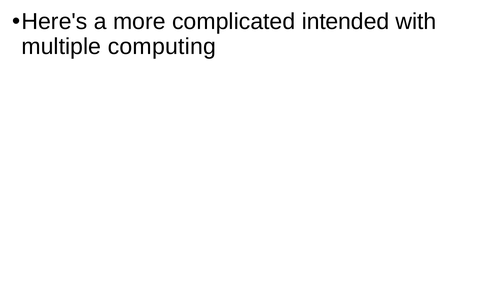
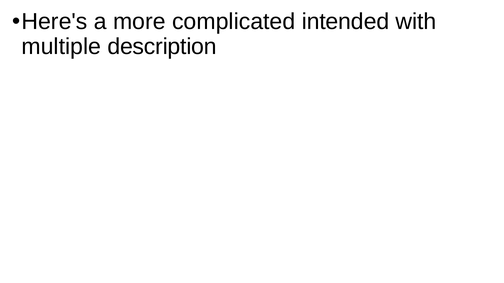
computing: computing -> description
